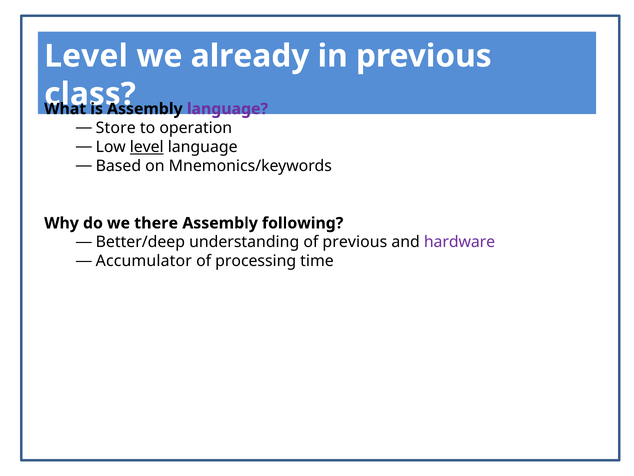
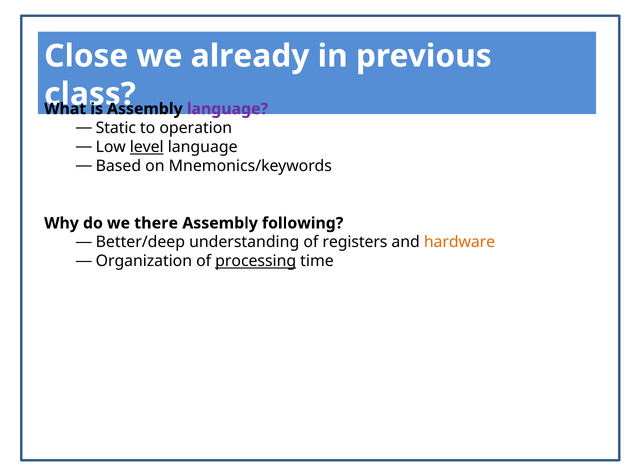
Level at (86, 56): Level -> Close
Store: Store -> Static
of previous: previous -> registers
hardware colour: purple -> orange
Accumulator: Accumulator -> Organization
processing underline: none -> present
